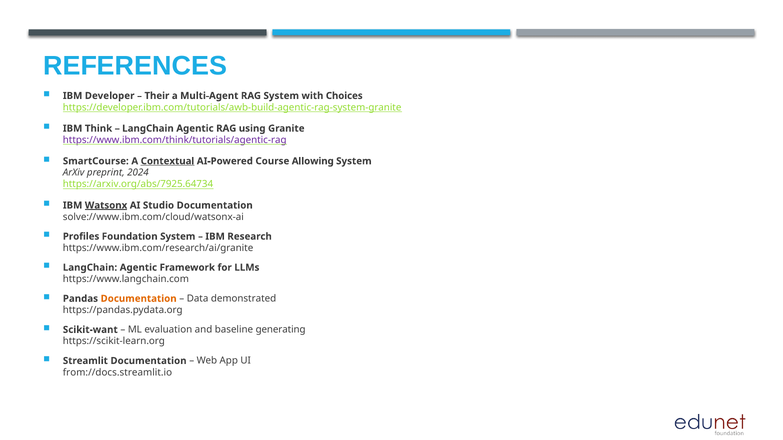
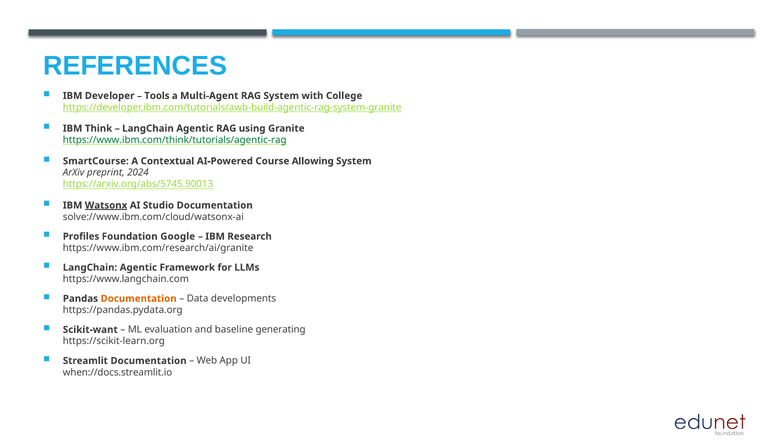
Their: Their -> Tools
Choices: Choices -> College
https://www.ibm.com/think/tutorials/agentic-rag colour: purple -> green
Contextual underline: present -> none
https://arxiv.org/abs/7925.64734: https://arxiv.org/abs/7925.64734 -> https://arxiv.org/abs/5745.90013
Foundation System: System -> Google
demonstrated: demonstrated -> developments
from://docs.streamlit.io: from://docs.streamlit.io -> when://docs.streamlit.io
